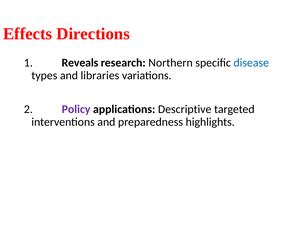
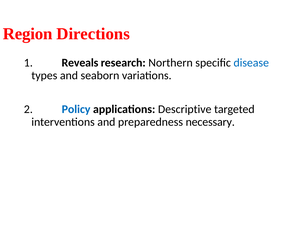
Effects: Effects -> Region
libraries: libraries -> seaborn
Policy colour: purple -> blue
highlights: highlights -> necessary
